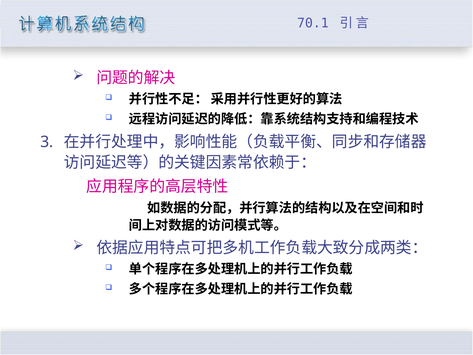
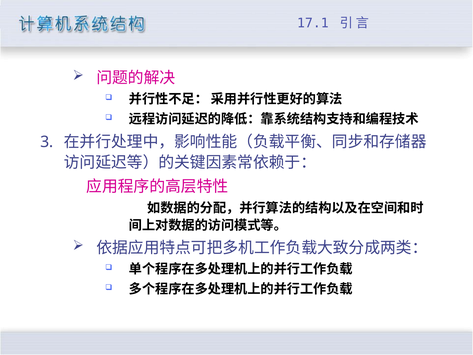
70.1: 70.1 -> 17.1
